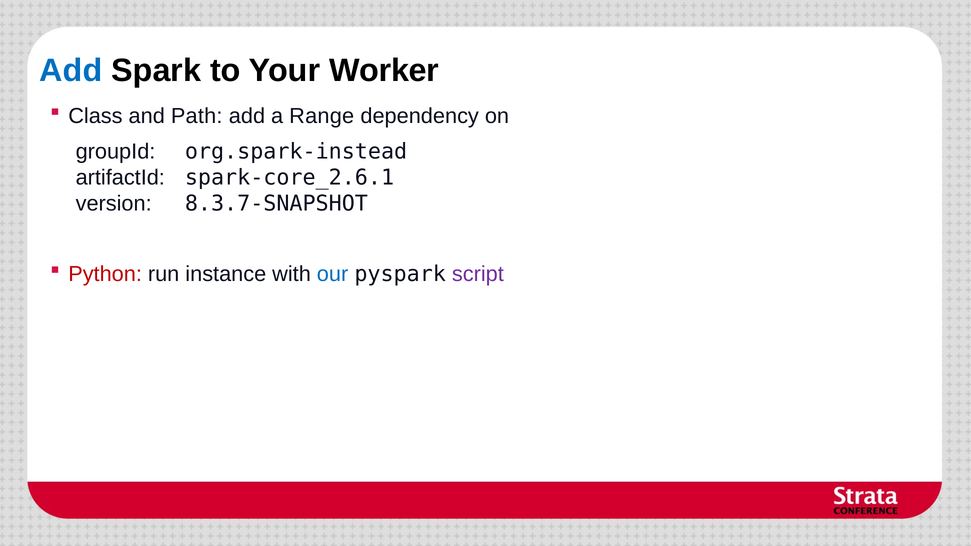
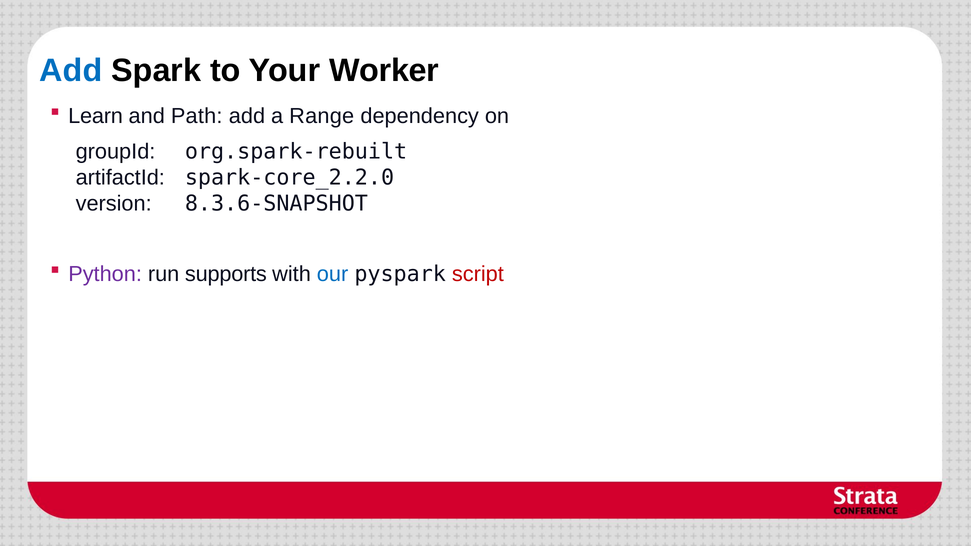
Class: Class -> Learn
org.spark-instead: org.spark-instead -> org.spark-rebuilt
spark-core_2.6.1: spark-core_2.6.1 -> spark-core_2.2.0
8.3.7-SNAPSHOT: 8.3.7-SNAPSHOT -> 8.3.6-SNAPSHOT
Python colour: red -> purple
instance: instance -> supports
script colour: purple -> red
